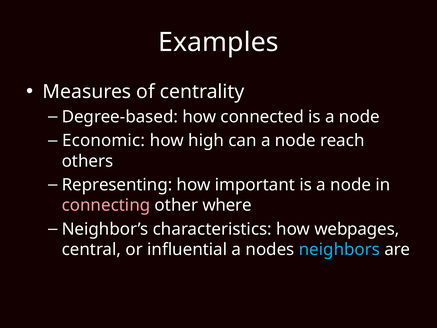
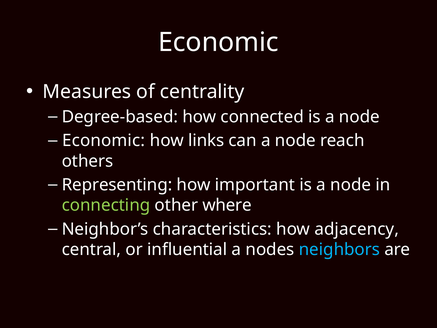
Examples at (218, 42): Examples -> Economic
high: high -> links
connecting colour: pink -> light green
webpages: webpages -> adjacency
